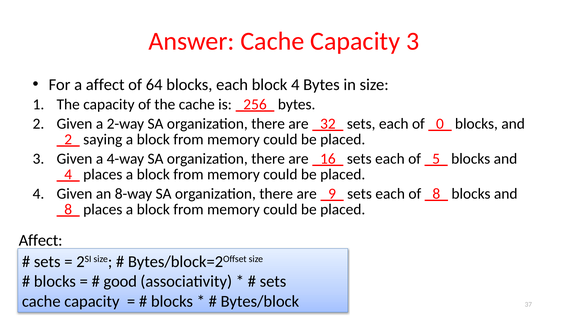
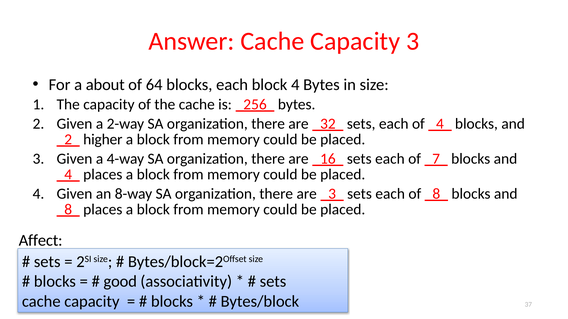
a affect: affect -> about
of _0_: _0_ -> _4_
saying: saying -> higher
_5_: _5_ -> _7_
_9_: _9_ -> _3_
